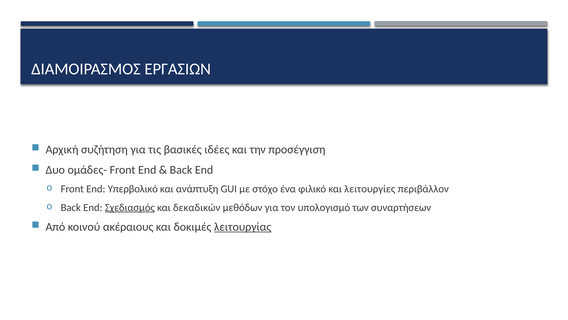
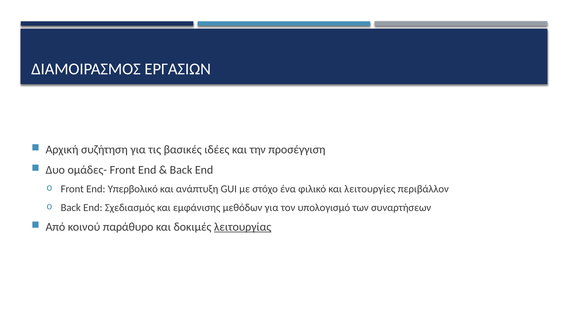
Σχεδιασμός underline: present -> none
δεκαδικών: δεκαδικών -> εμφάνισης
ακέραιους: ακέραιους -> παράθυρο
